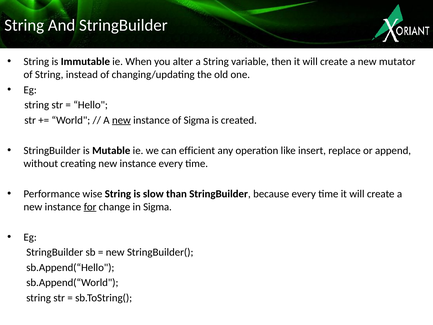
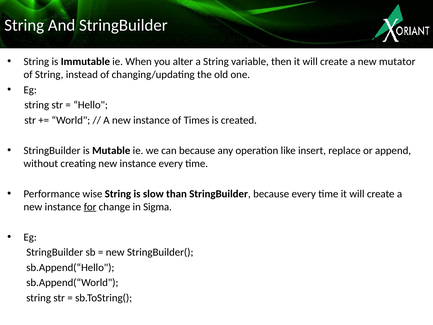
new at (121, 120) underline: present -> none
of Sigma: Sigma -> Times
can efficient: efficient -> because
